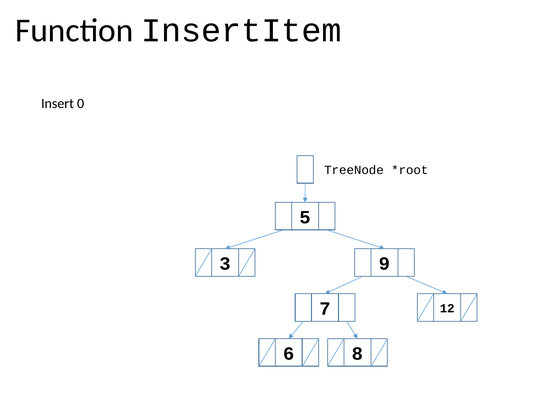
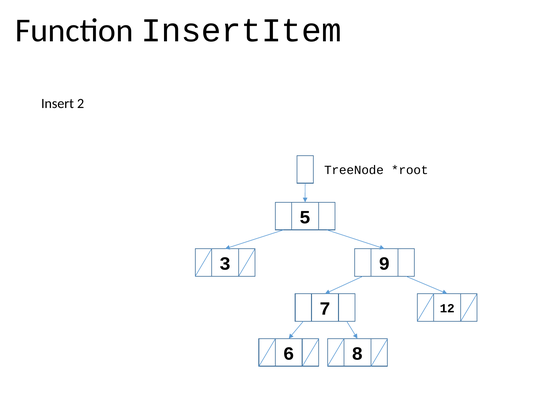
0: 0 -> 2
